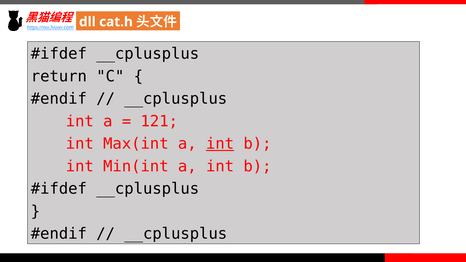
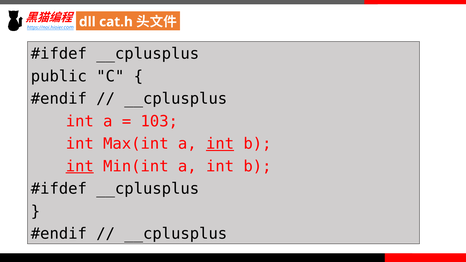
return: return -> public
121: 121 -> 103
int at (80, 166) underline: none -> present
